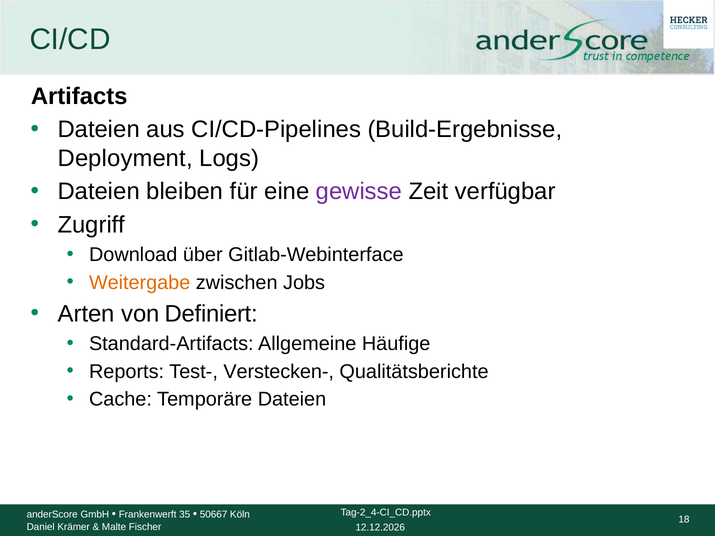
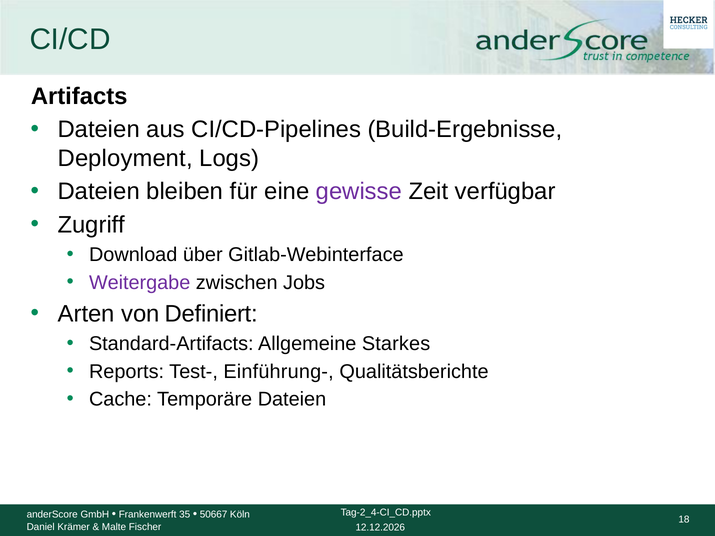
Weitergabe colour: orange -> purple
Häufige: Häufige -> Starkes
Verstecken-: Verstecken- -> Einführung-
